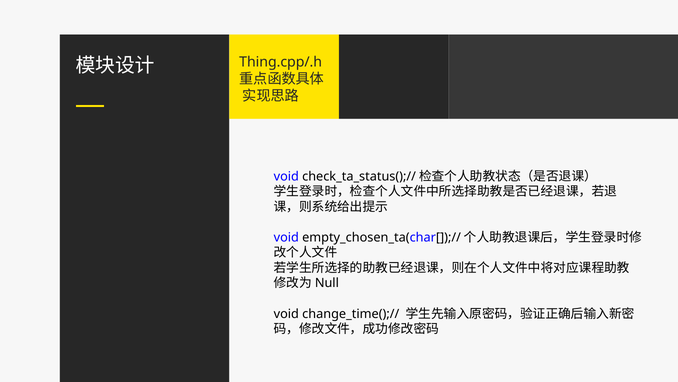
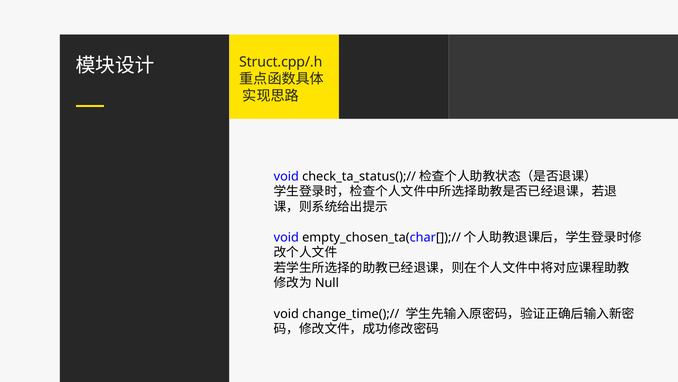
Thing.cpp/.h: Thing.cpp/.h -> Struct.cpp/.h
